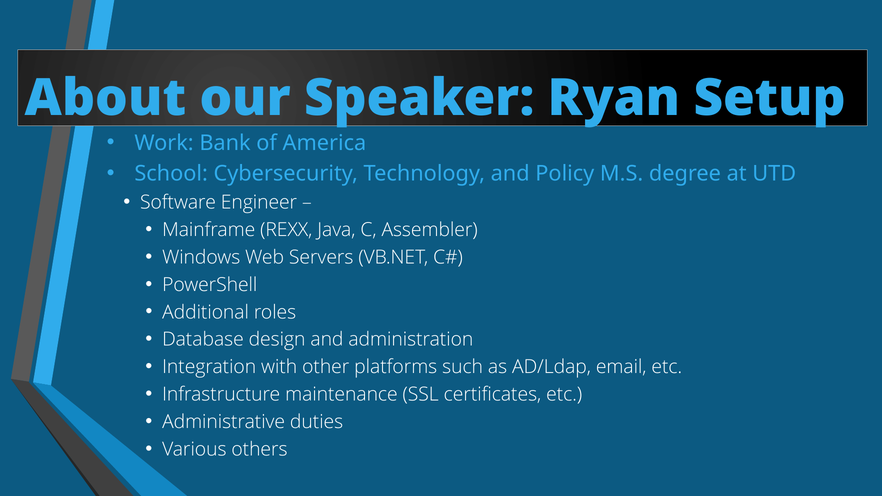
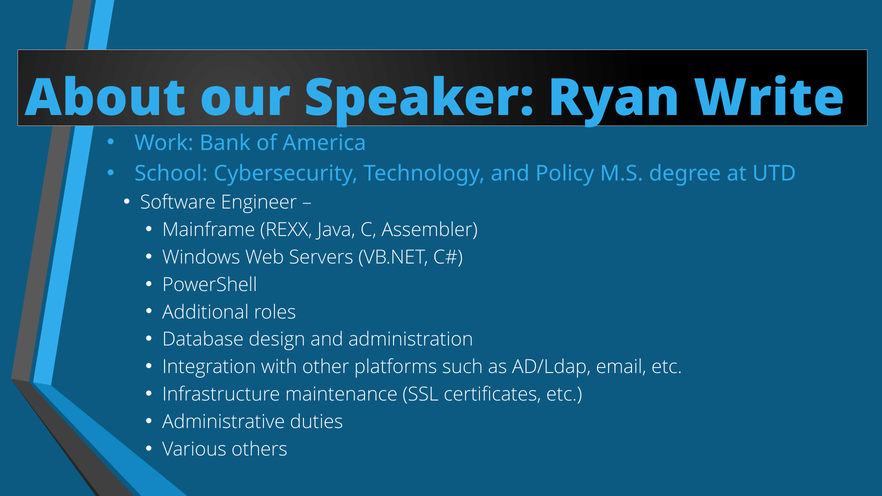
Setup: Setup -> Write
